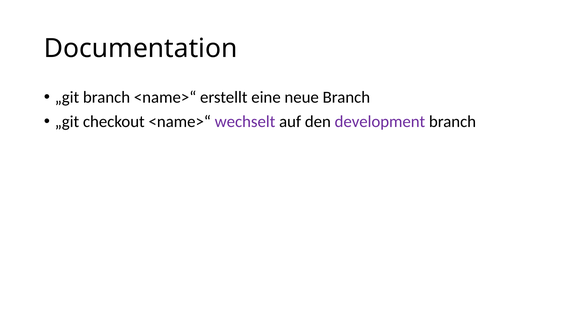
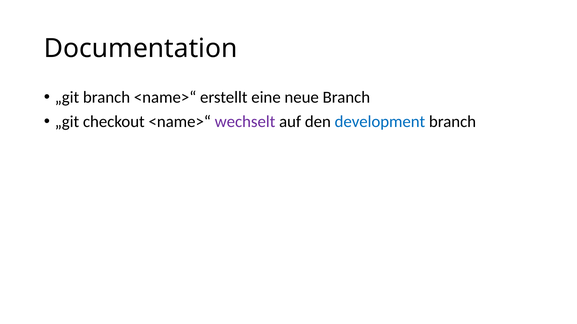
development colour: purple -> blue
